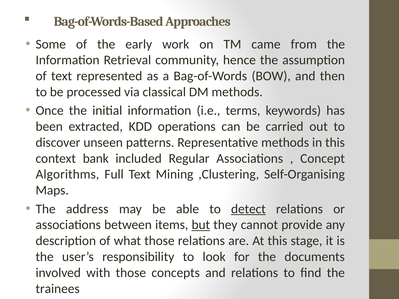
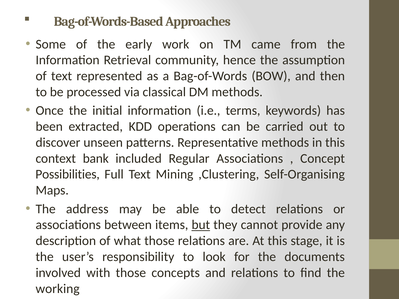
Algorithms: Algorithms -> Possibilities
detect underline: present -> none
trainees: trainees -> working
